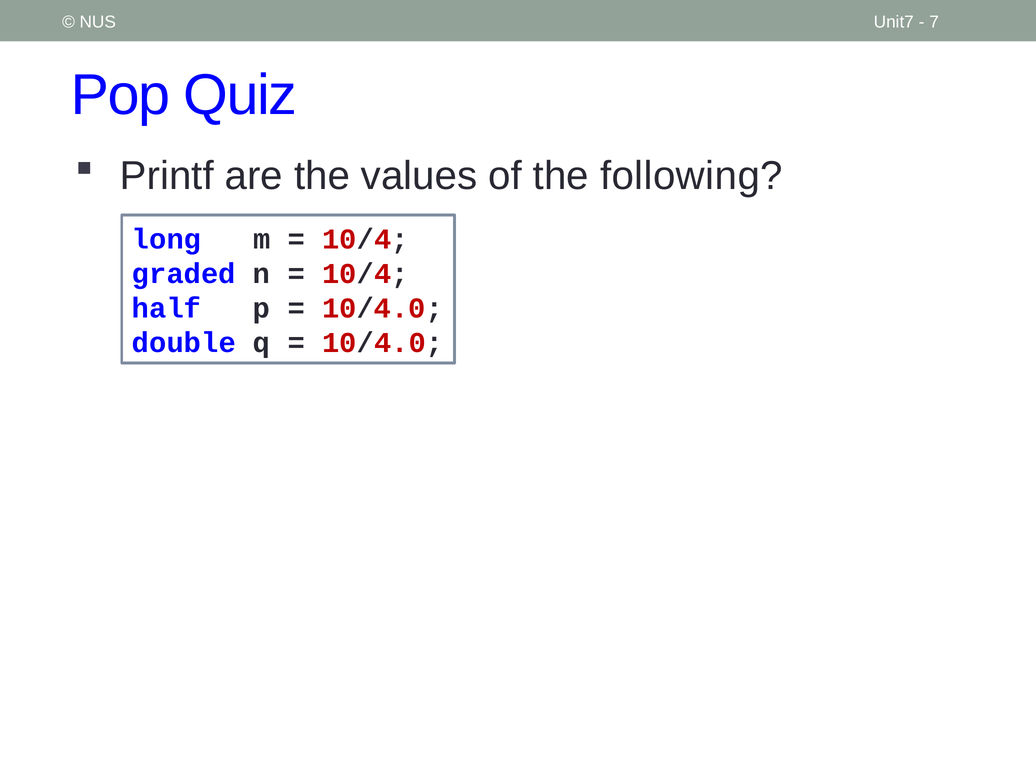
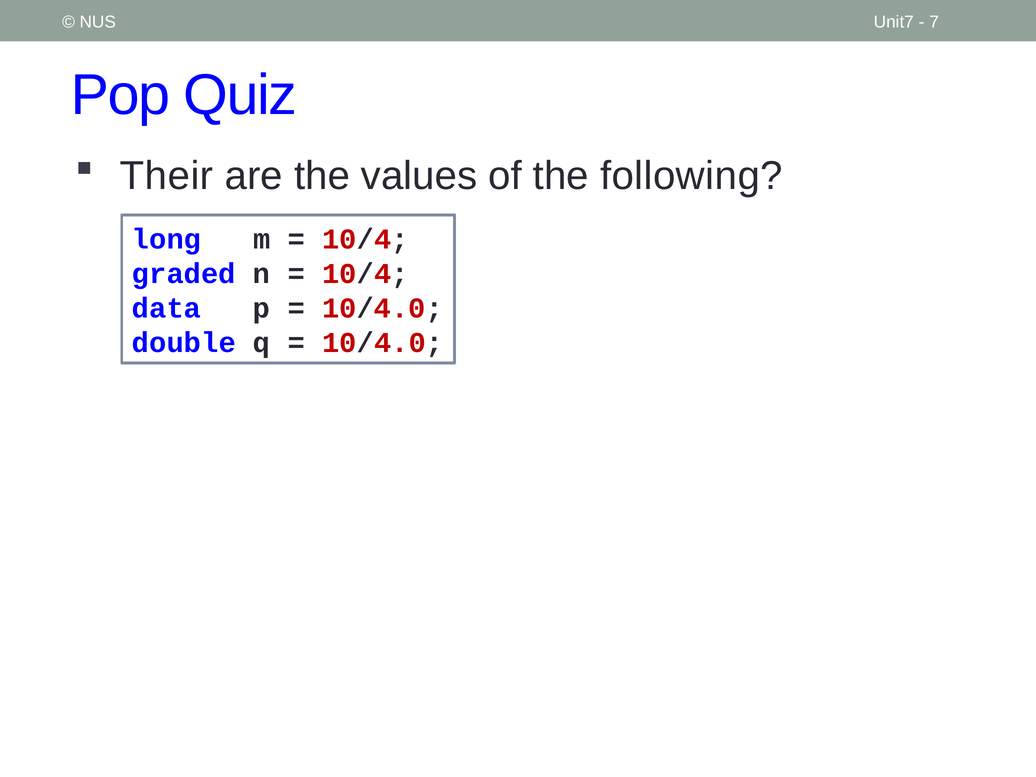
Printf: Printf -> Their
half: half -> data
